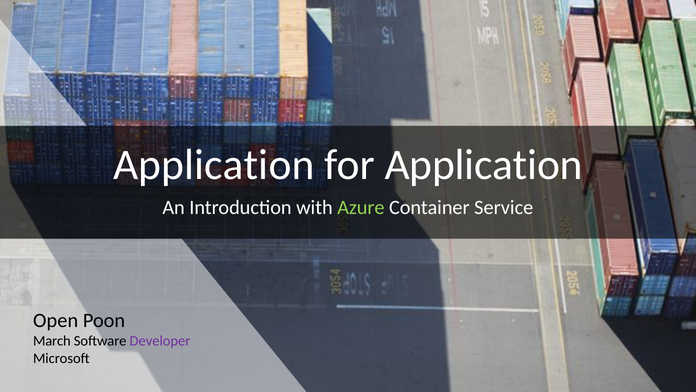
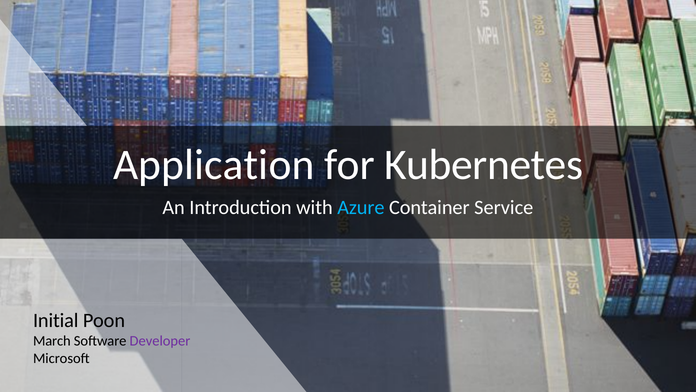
for Application: Application -> Kubernetes
Azure colour: light green -> light blue
Open: Open -> Initial
